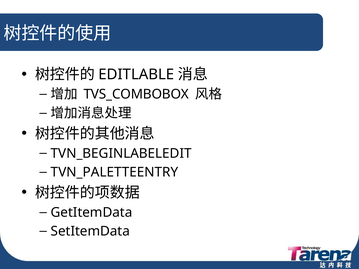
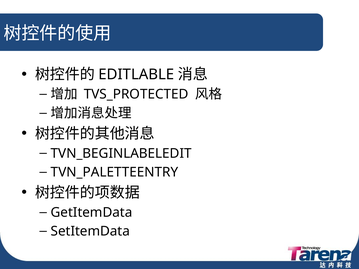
TVS_COMBOBOX: TVS_COMBOBOX -> TVS_PROTECTED
